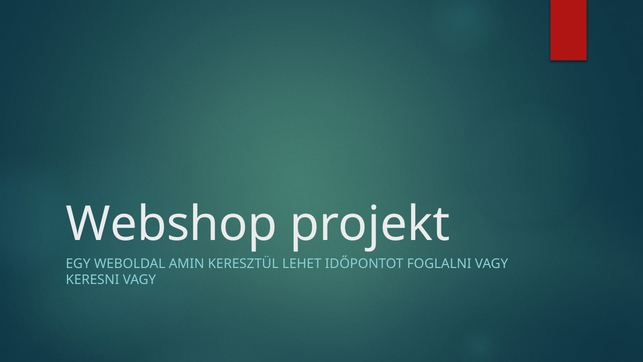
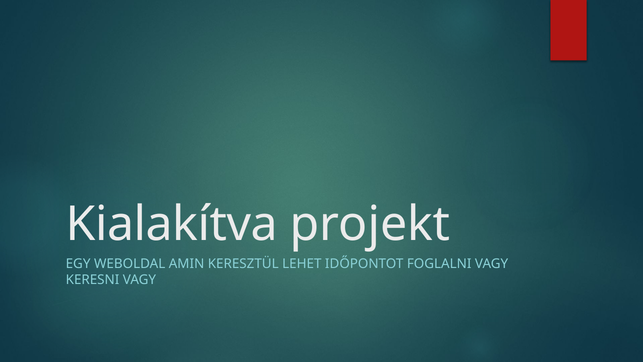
Webshop: Webshop -> Kialakítva
